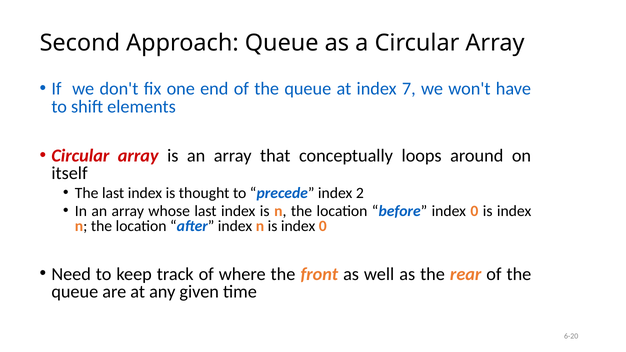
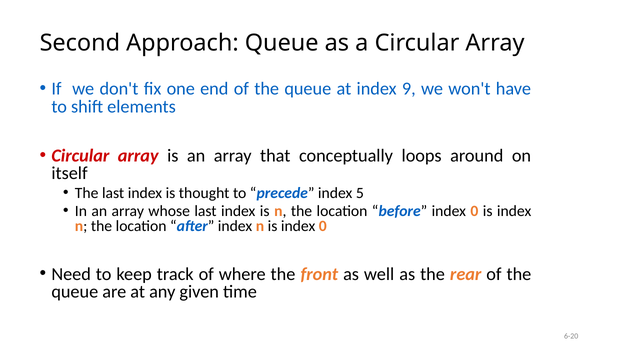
7: 7 -> 9
2: 2 -> 5
